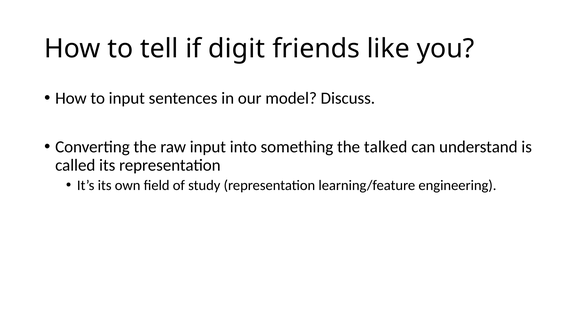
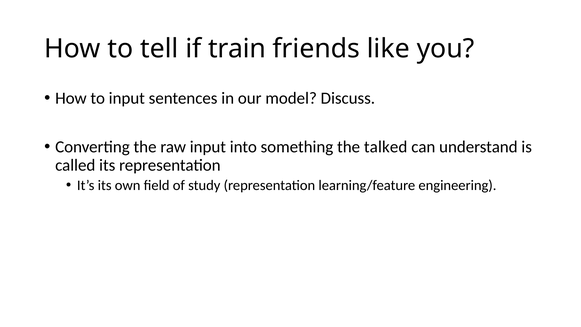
digit: digit -> train
